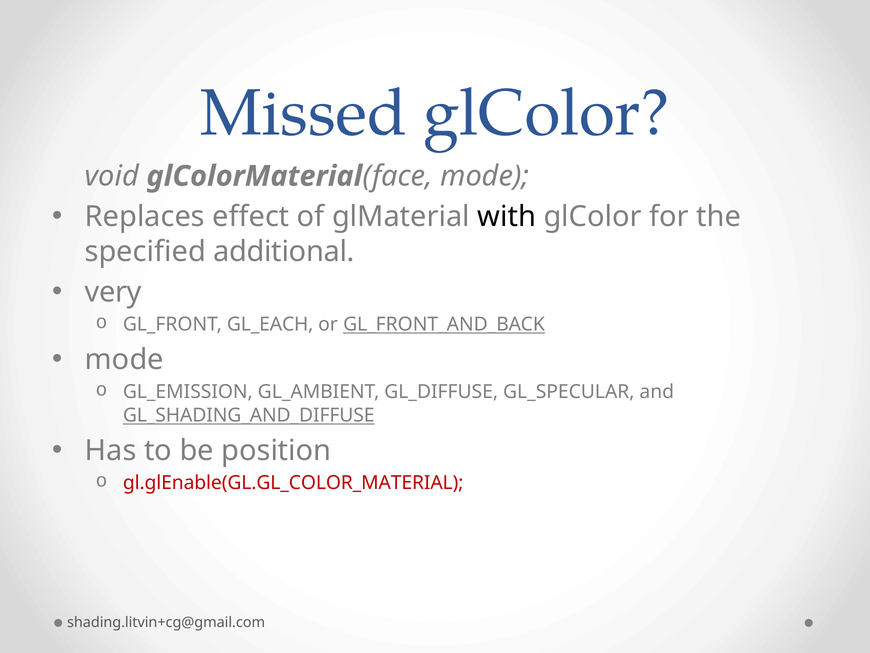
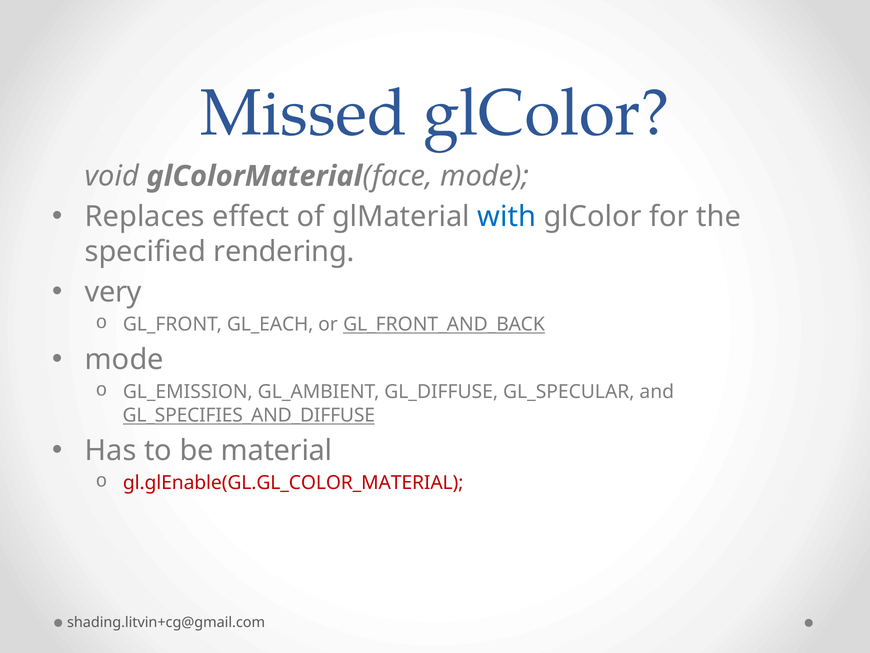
with colour: black -> blue
additional: additional -> rendering
GL_SHADING_AND_DIFFUSE: GL_SHADING_AND_DIFFUSE -> GL_SPECIFIES_AND_DIFFUSE
position: position -> material
